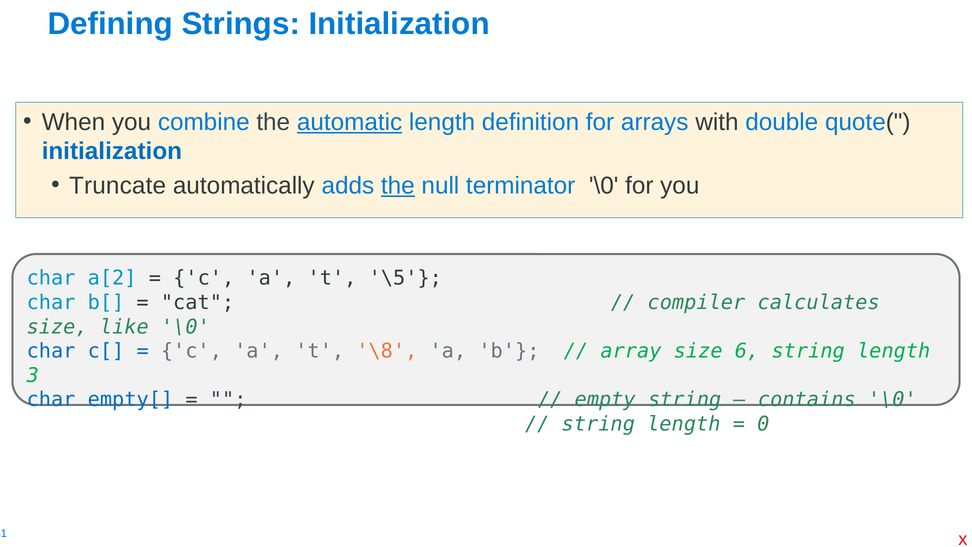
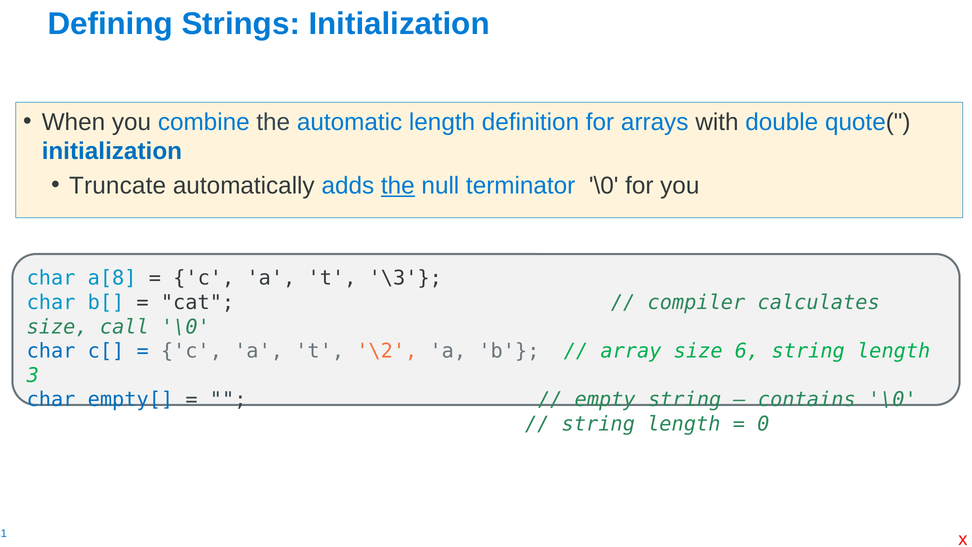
automatic underline: present -> none
a[2: a[2 -> a[8
\5: \5 -> \3
like: like -> call
\8: \8 -> \2
